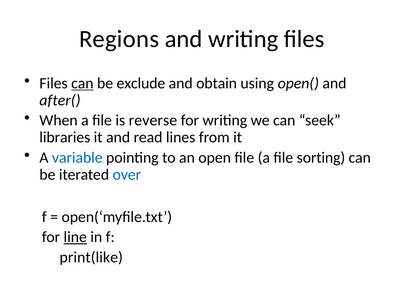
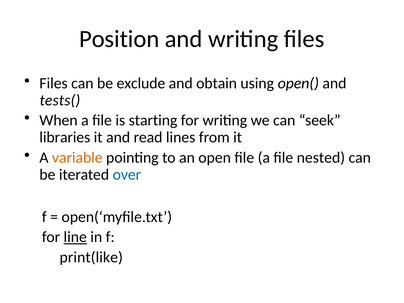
Regions: Regions -> Position
can at (82, 83) underline: present -> none
after(: after( -> tests(
reverse: reverse -> starting
variable colour: blue -> orange
sorting: sorting -> nested
